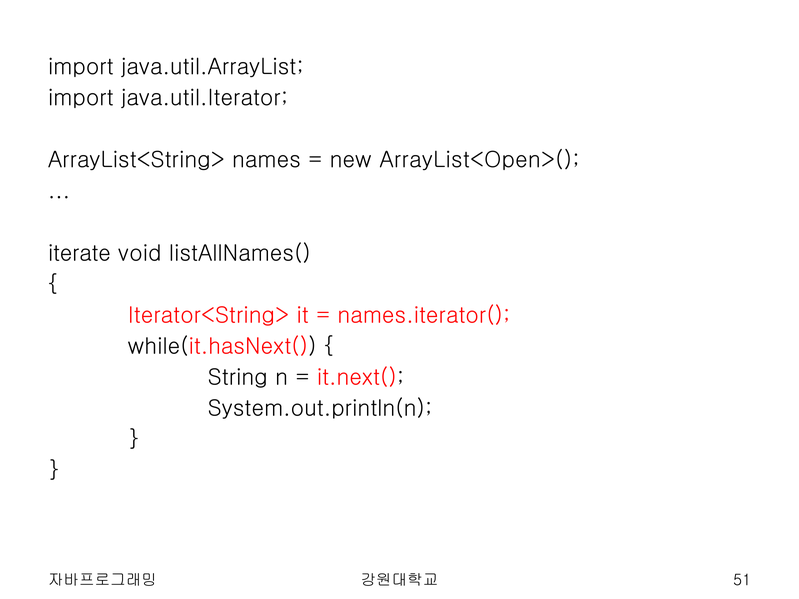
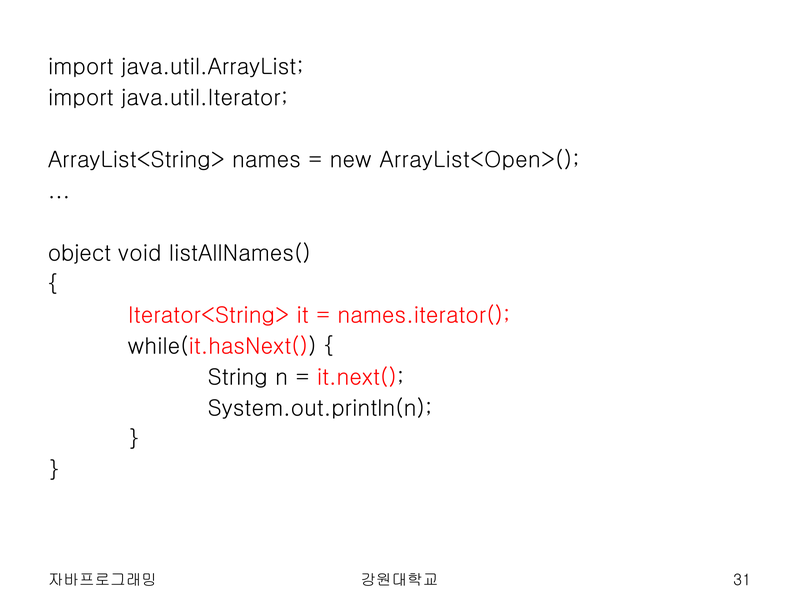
iterate: iterate -> object
51: 51 -> 31
